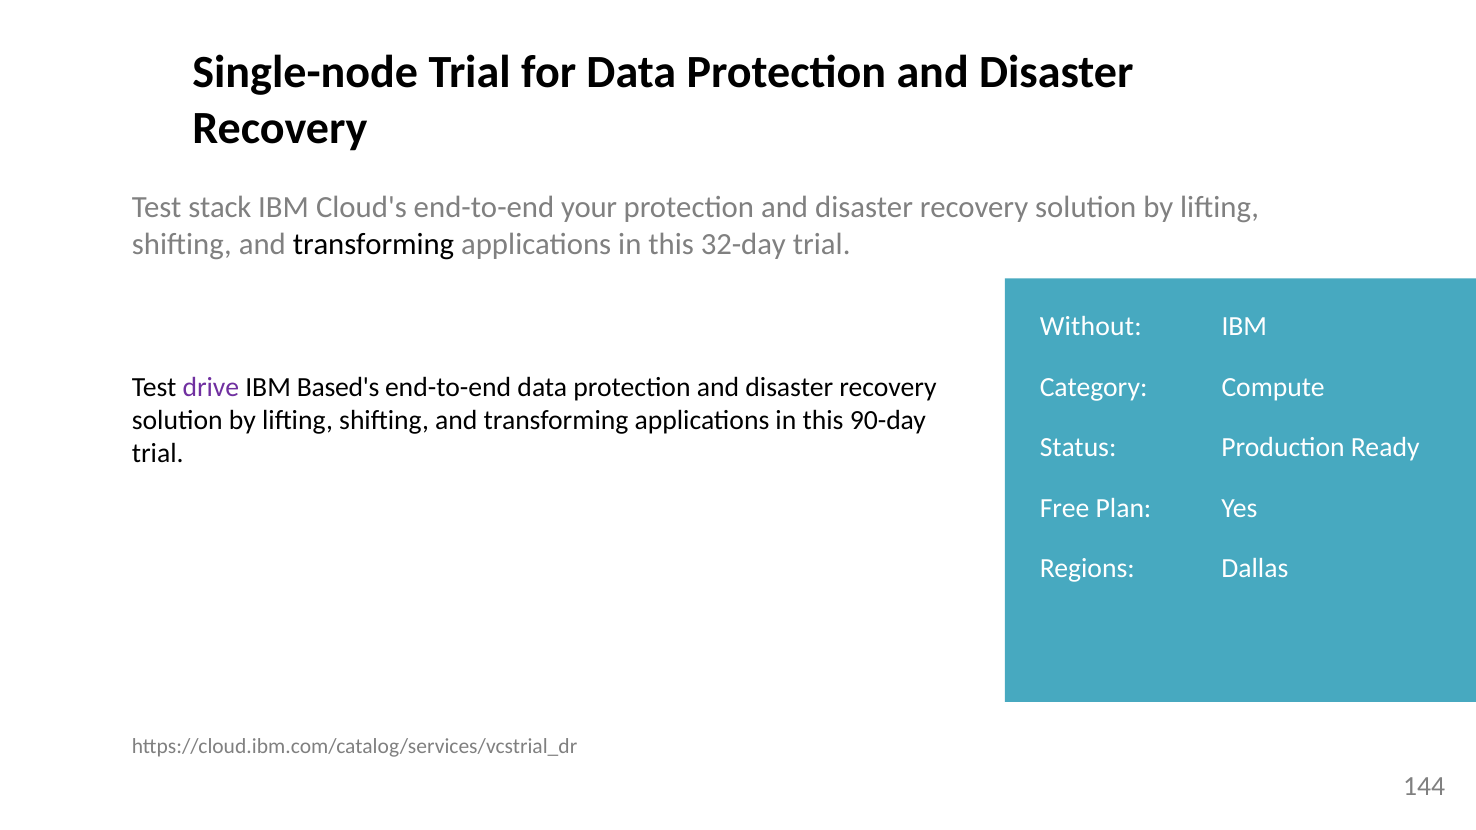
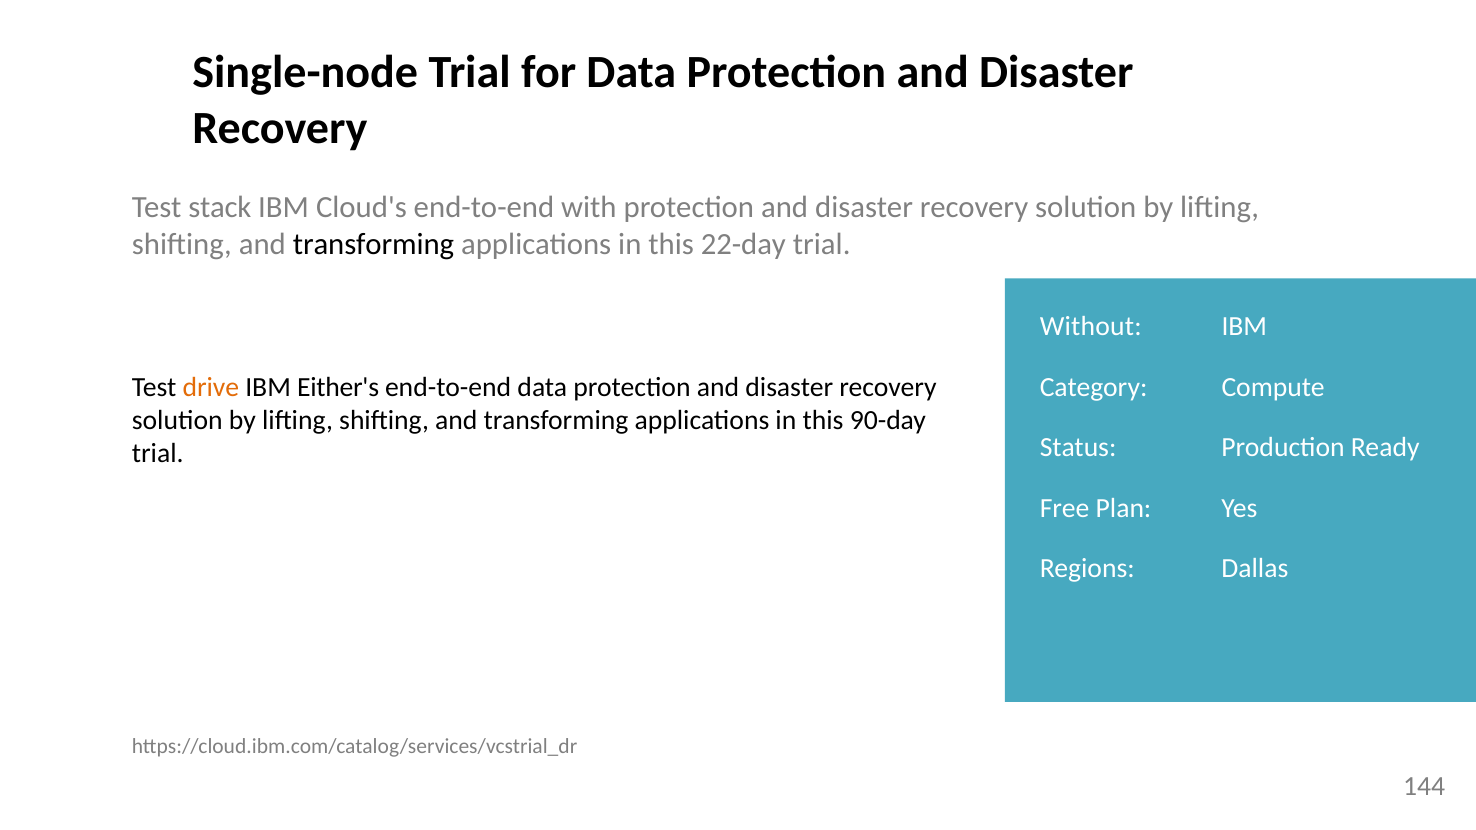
your: your -> with
32-day: 32-day -> 22-day
drive colour: purple -> orange
Based's: Based's -> Either's
